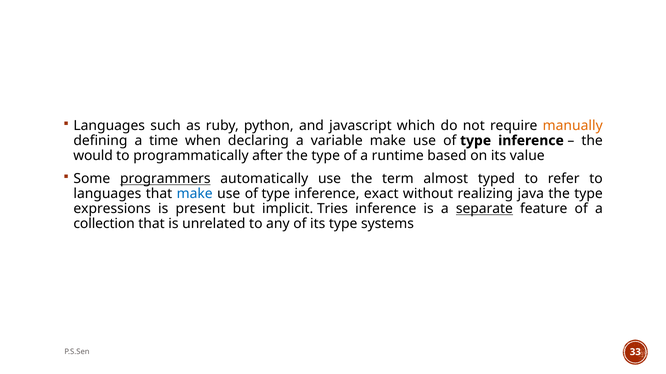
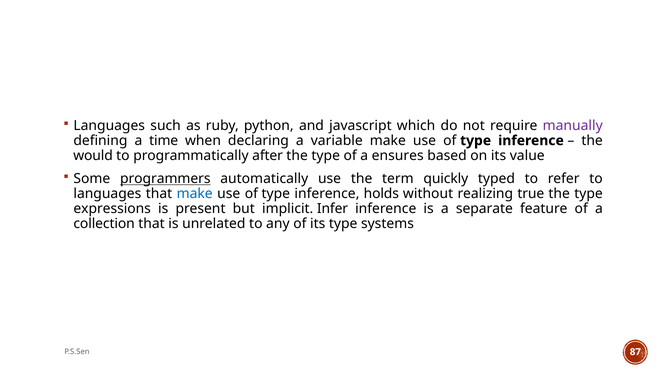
manually colour: orange -> purple
runtime: runtime -> ensures
almost: almost -> quickly
exact: exact -> holds
java: java -> true
Tries: Tries -> Infer
separate underline: present -> none
33: 33 -> 87
